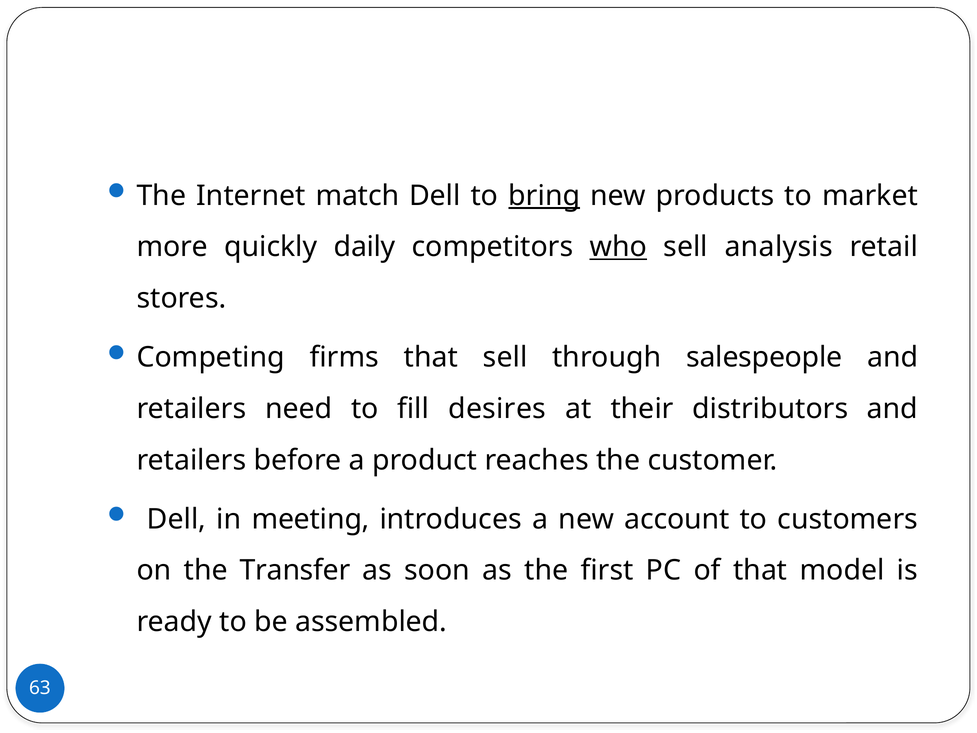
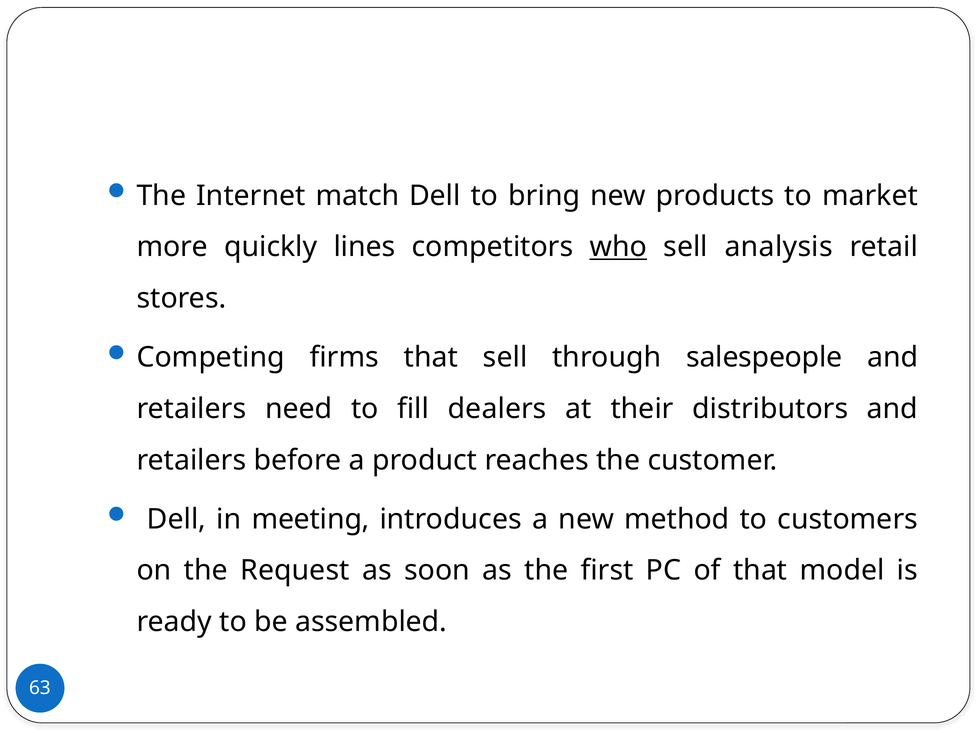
bring underline: present -> none
daily: daily -> lines
desires: desires -> dealers
account: account -> method
Transfer: Transfer -> Request
